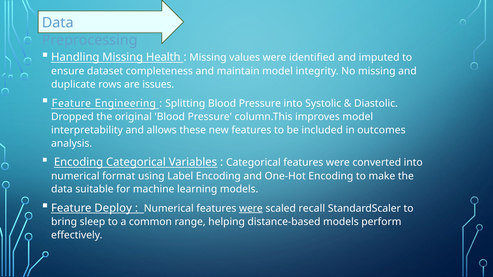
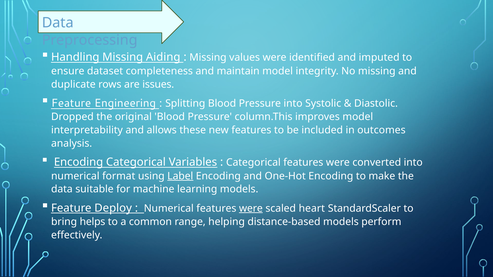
Health: Health -> Aiding
Label underline: none -> present
recall: recall -> heart
sleep: sleep -> helps
